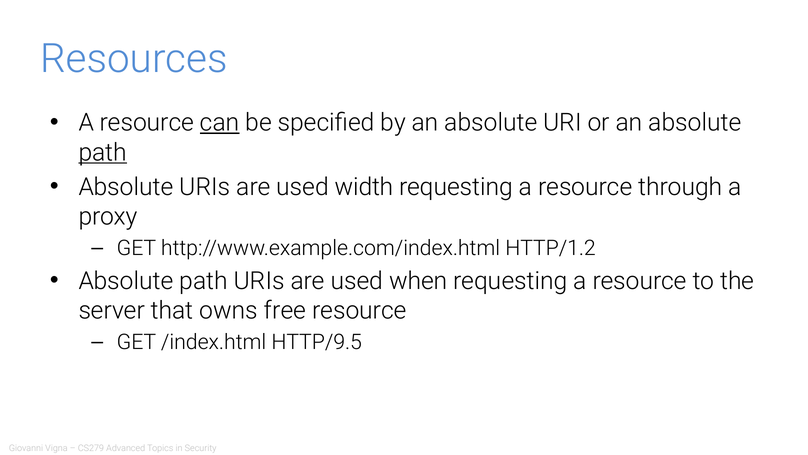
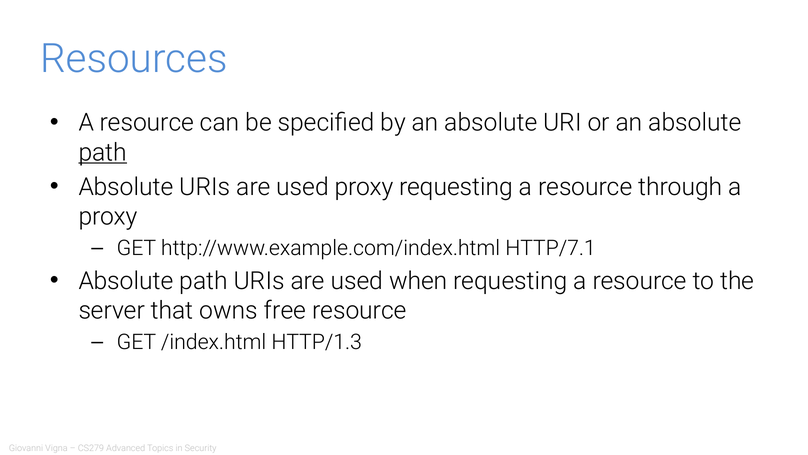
can underline: present -> none
used width: width -> proxy
HTTP/1.2: HTTP/1.2 -> HTTP/7.1
HTTP/9.5: HTTP/9.5 -> HTTP/1.3
